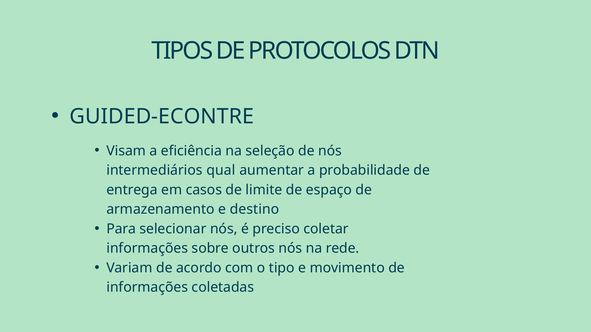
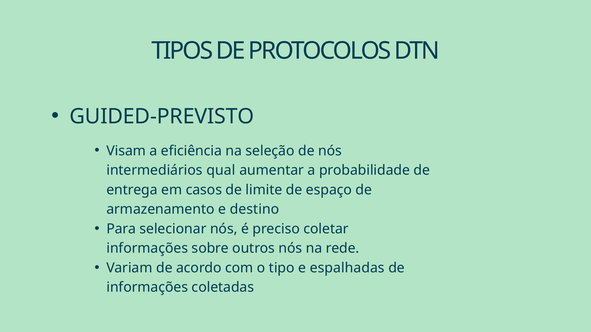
GUIDED-ECONTRE: GUIDED-ECONTRE -> GUIDED-PREVISTO
movimento: movimento -> espalhadas
